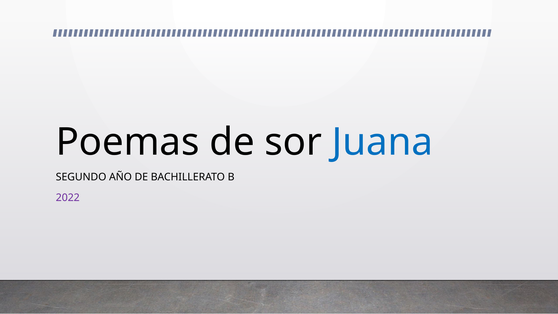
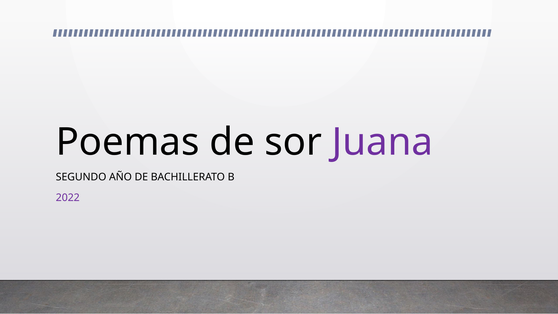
Juana colour: blue -> purple
